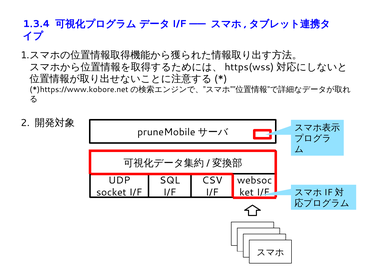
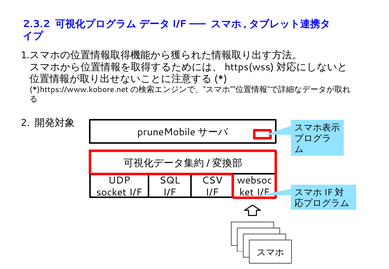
1.3.4: 1.3.4 -> 2.3.2
